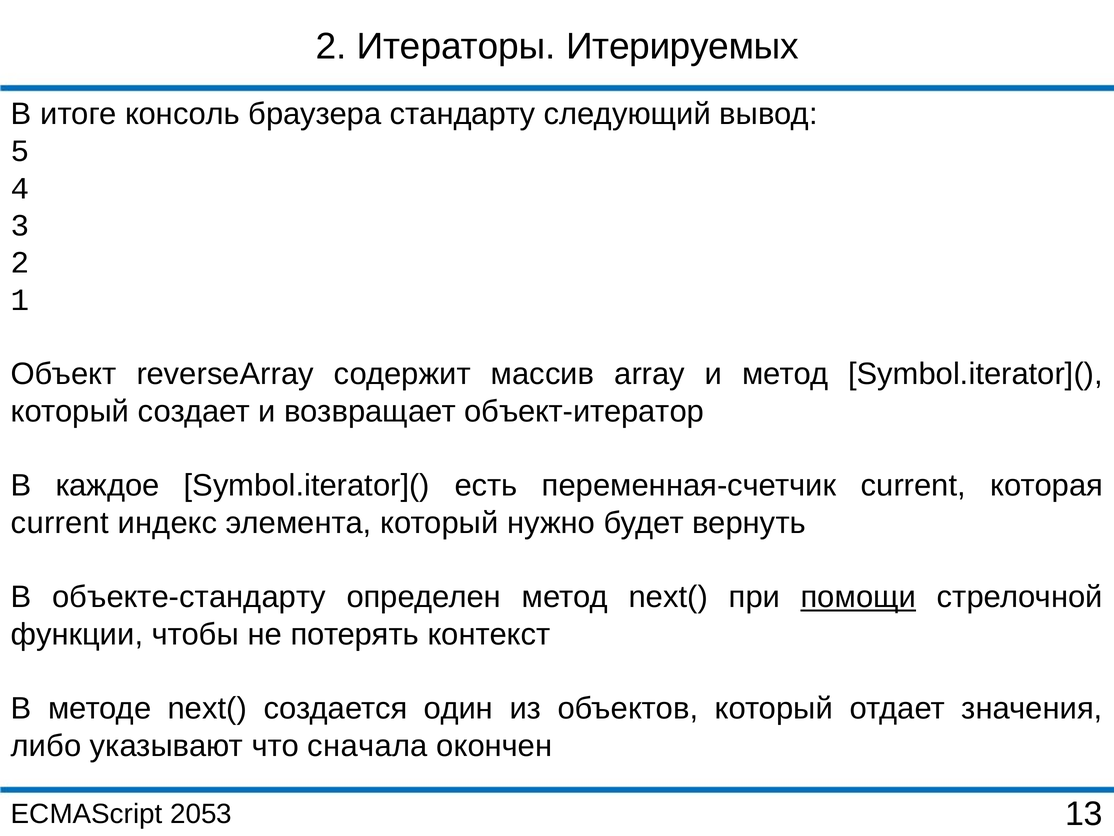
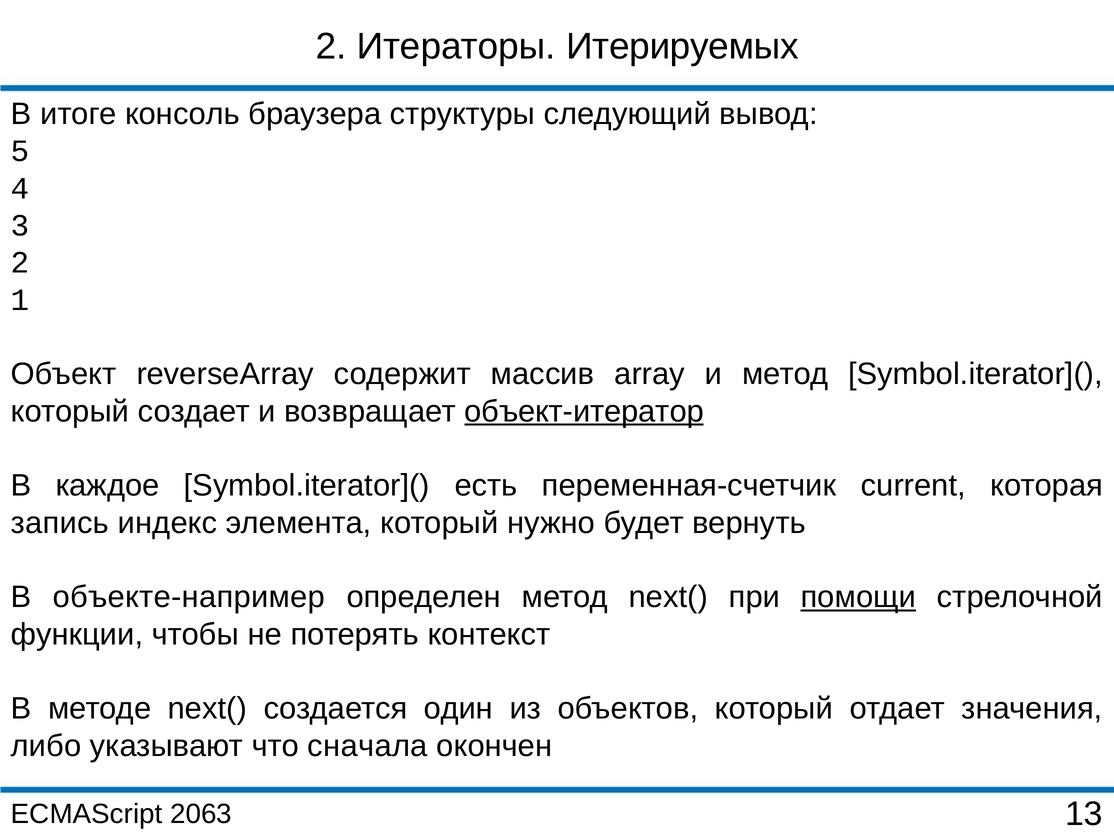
стандарту: стандарту -> структуры
объект-итератор underline: none -> present
current at (60, 523): current -> запись
объекте-стандарту: объекте-стандарту -> объекте-например
2053: 2053 -> 2063
